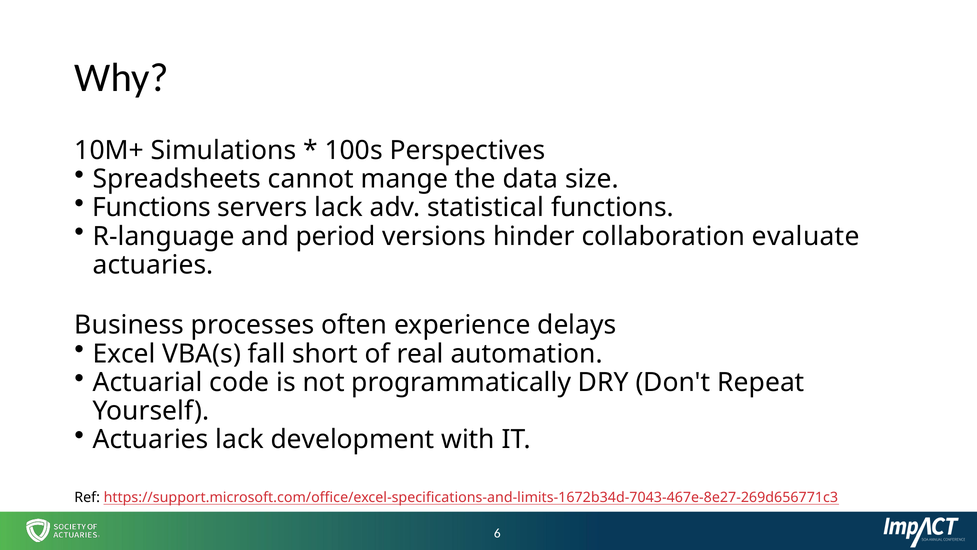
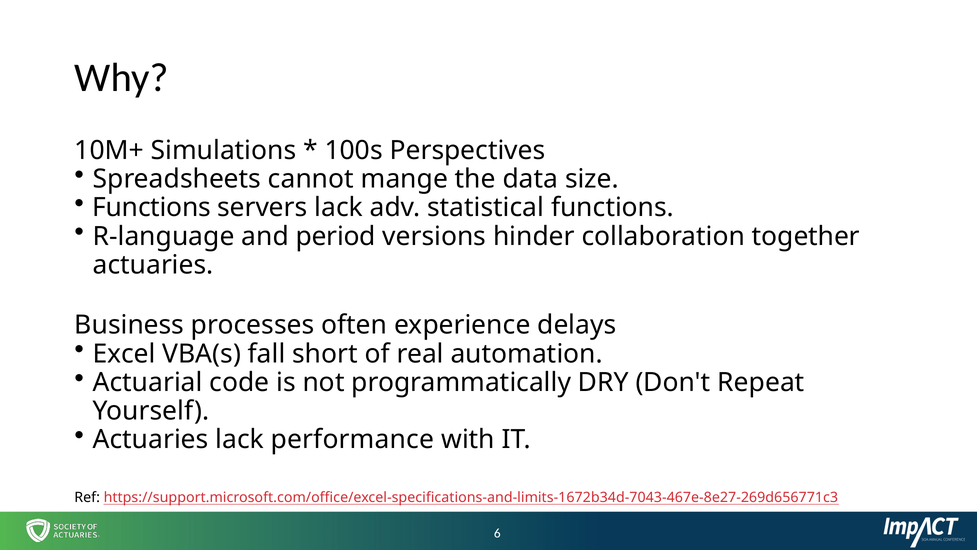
evaluate: evaluate -> together
development: development -> performance
